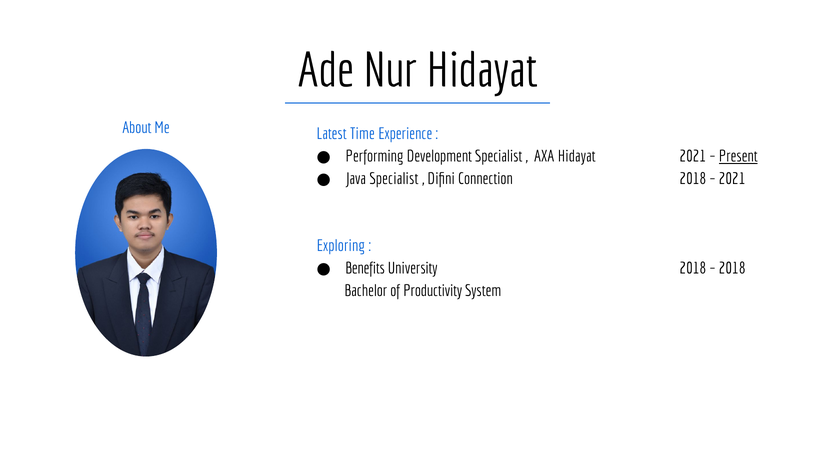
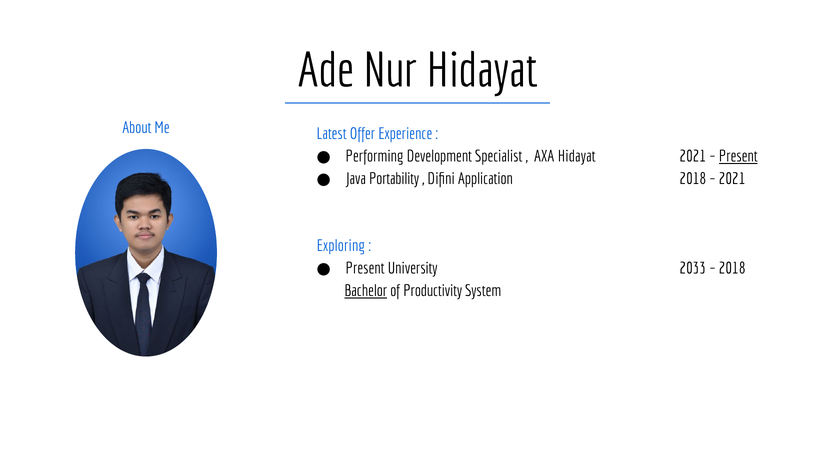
Time: Time -> Offer
Java Specialist: Specialist -> Portability
Connection: Connection -> Application
Benefits at (365, 268): Benefits -> Present
University 2018: 2018 -> 2033
Bachelor underline: none -> present
